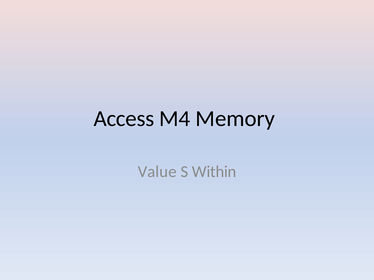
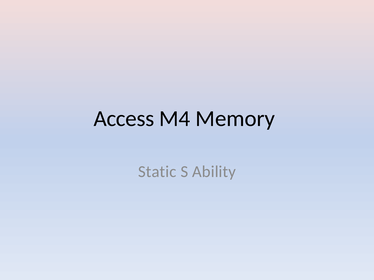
Value: Value -> Static
Within: Within -> Ability
